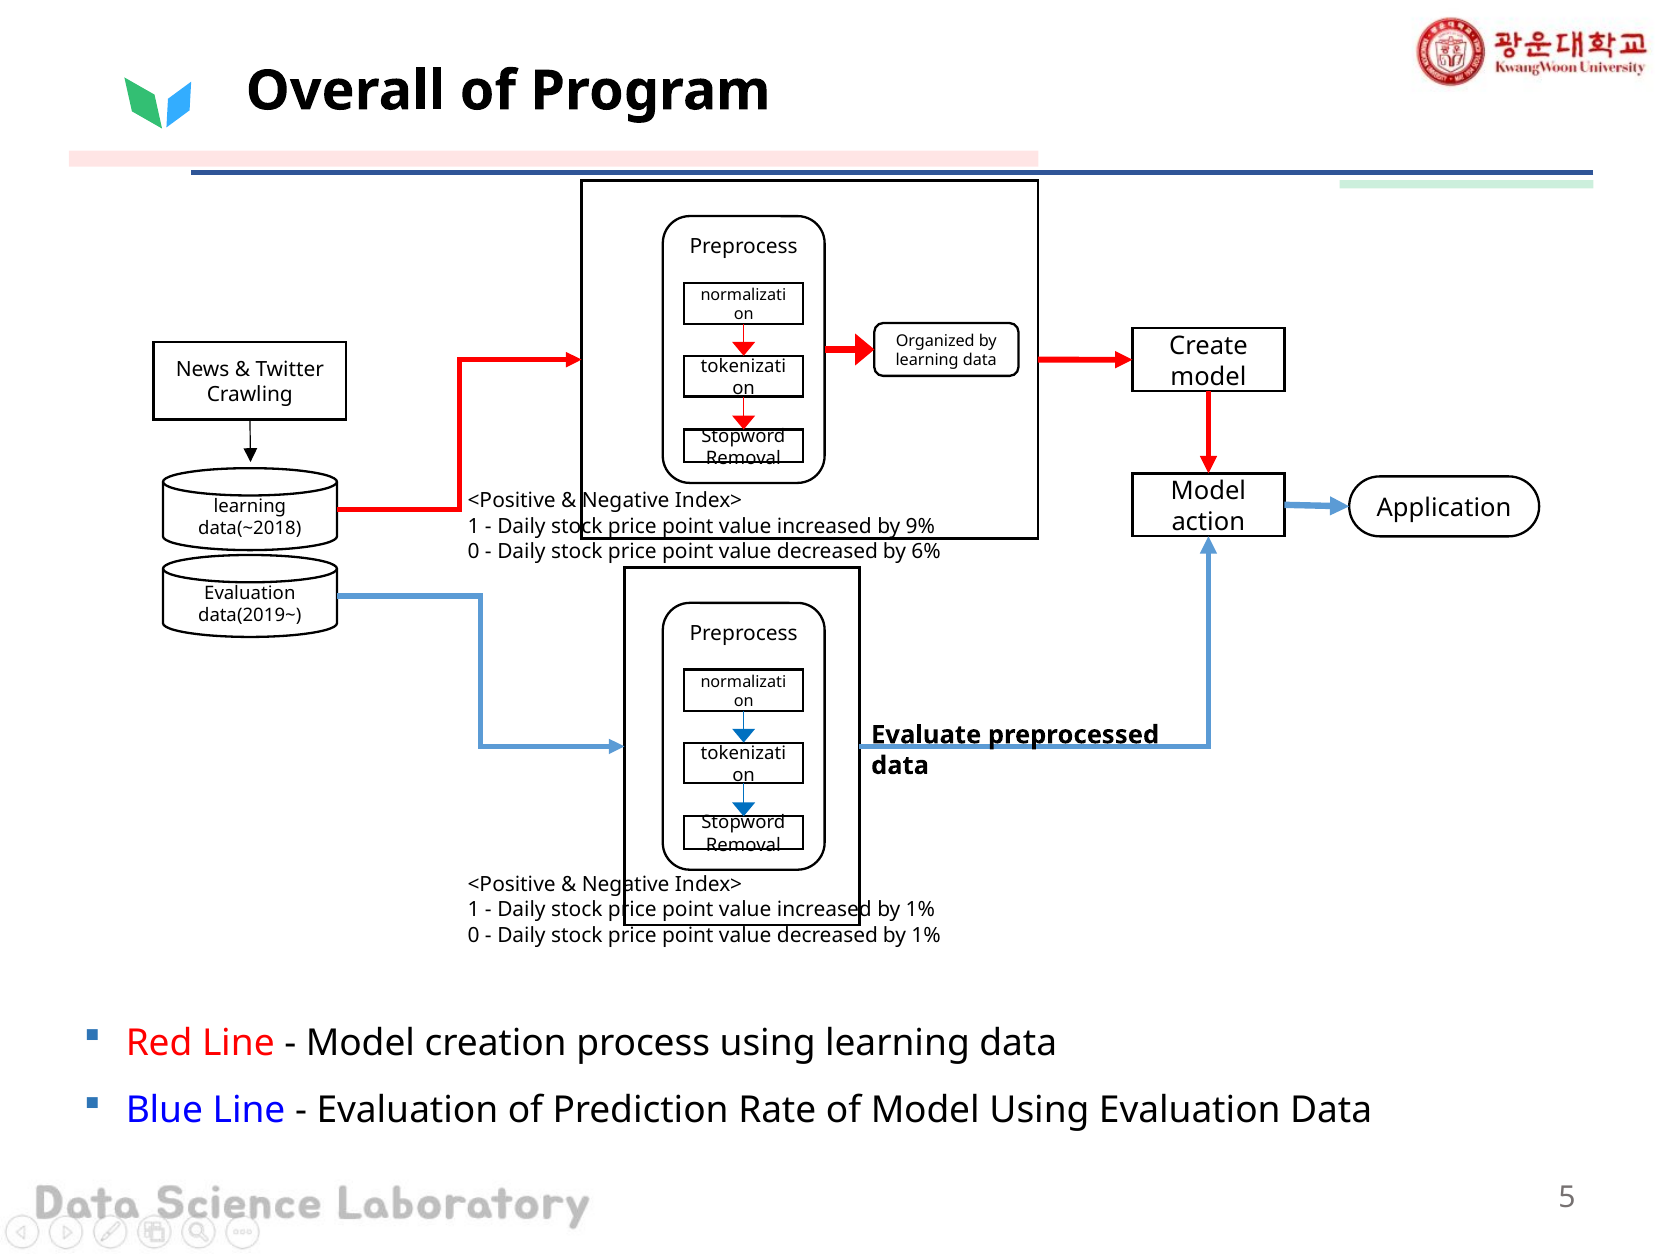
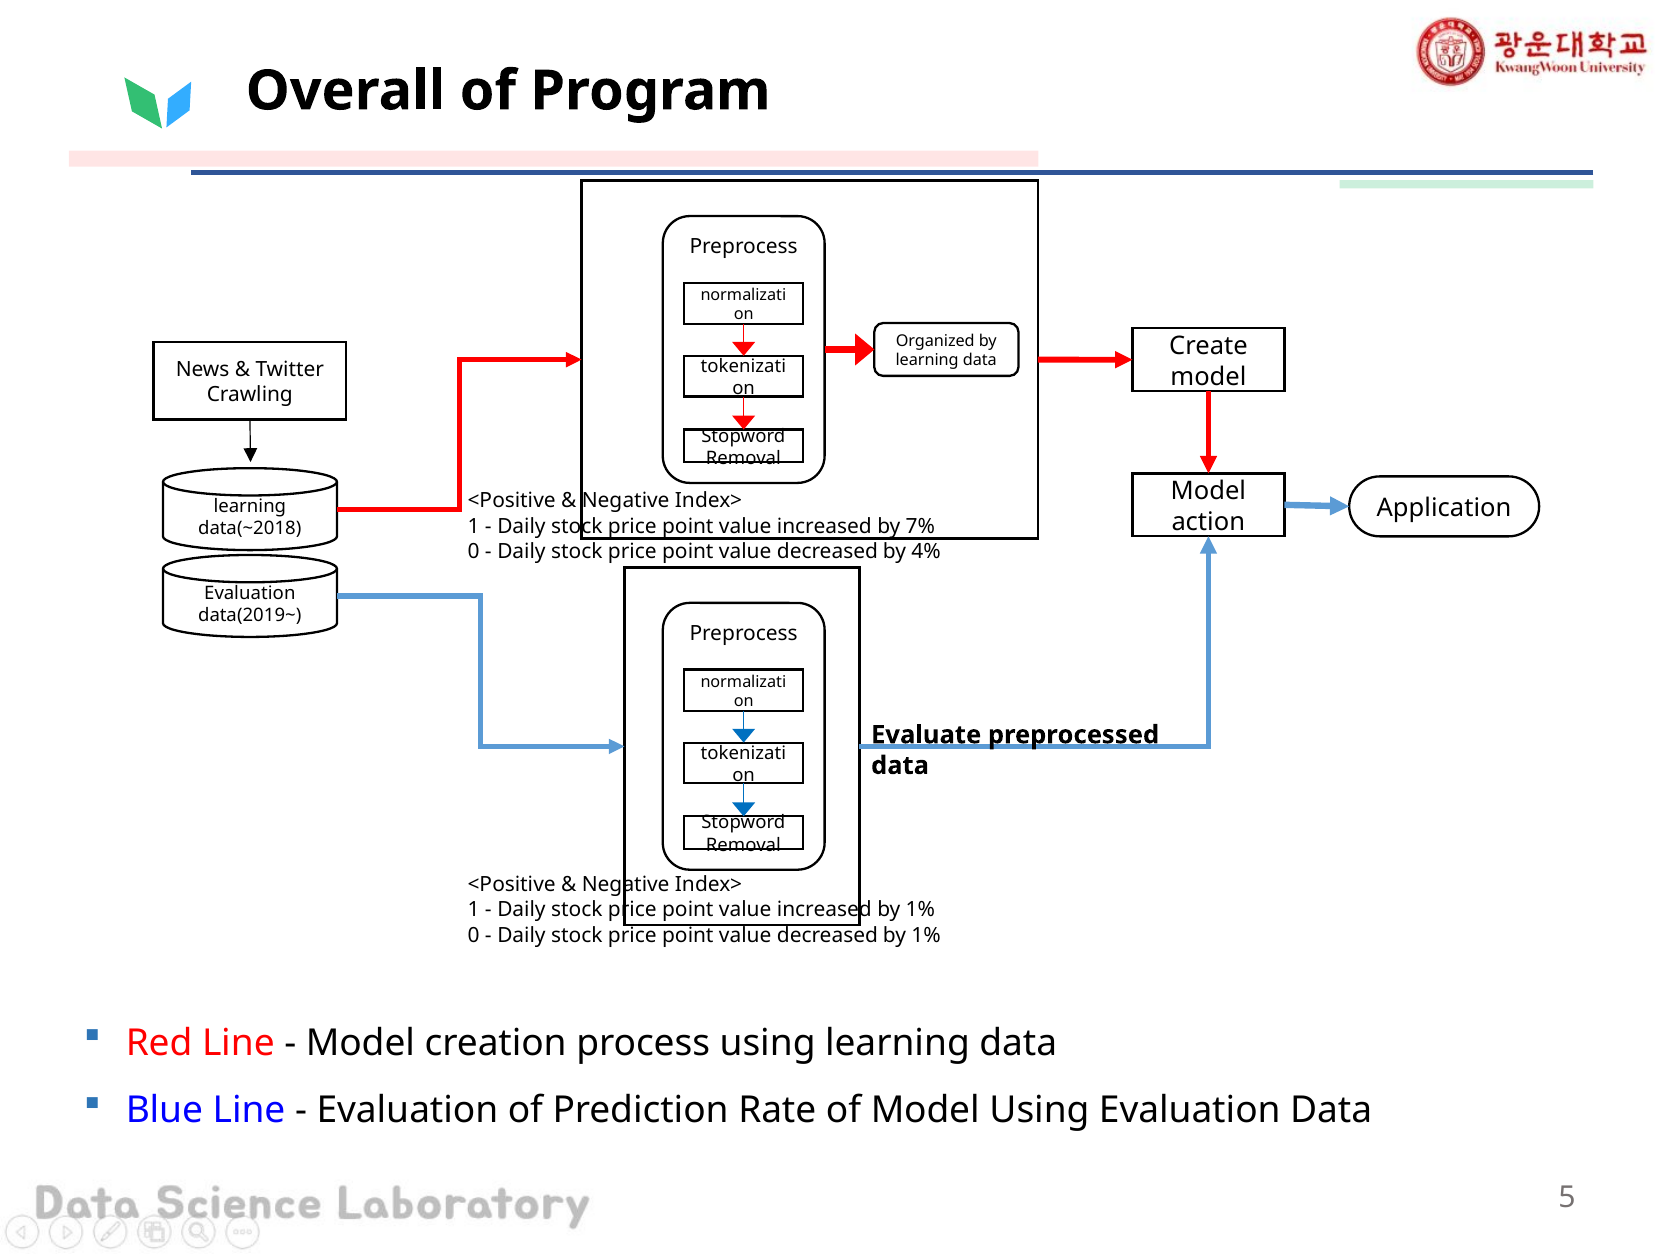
9%: 9% -> 7%
6%: 6% -> 4%
